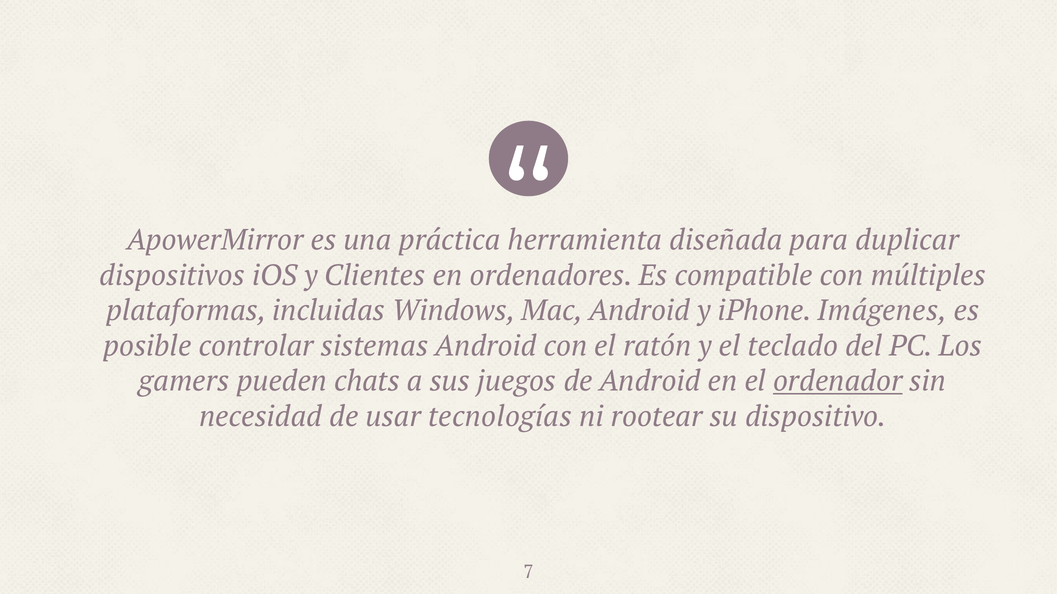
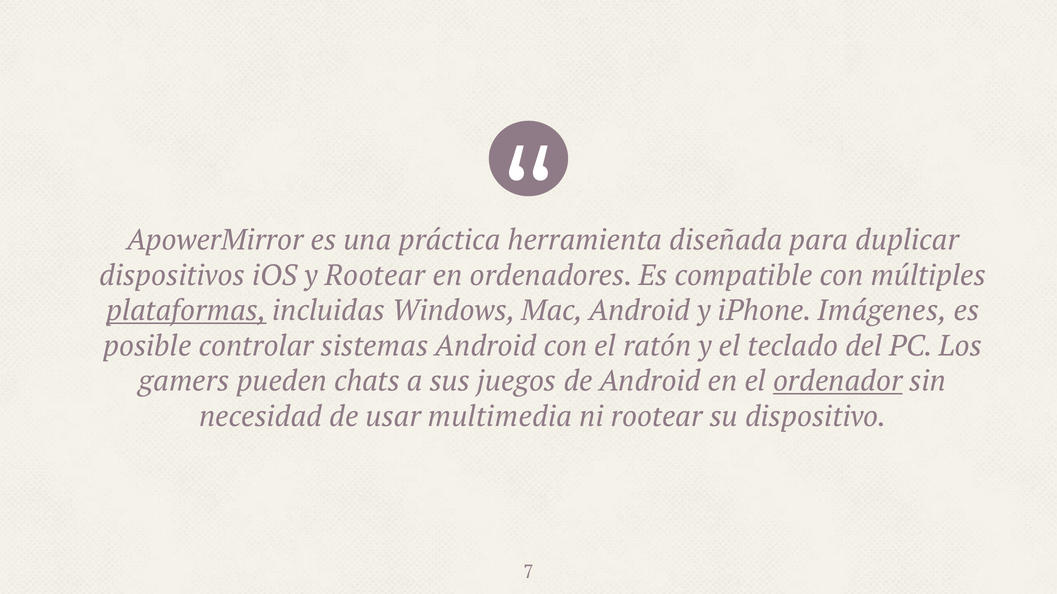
y Clientes: Clientes -> Rootear
plataformas underline: none -> present
tecnologías: tecnologías -> multimedia
